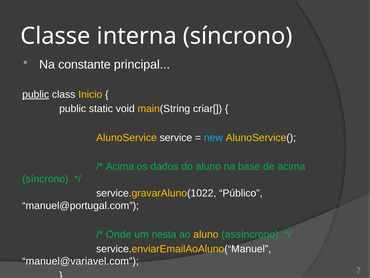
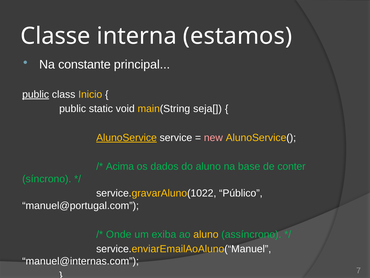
interna síncrono: síncrono -> estamos
criar[: criar[ -> seja[
AlunoService underline: none -> present
new colour: light blue -> pink
de acima: acima -> conter
nesta: nesta -> exiba
manuel@variavel.com: manuel@variavel.com -> manuel@internas.com
